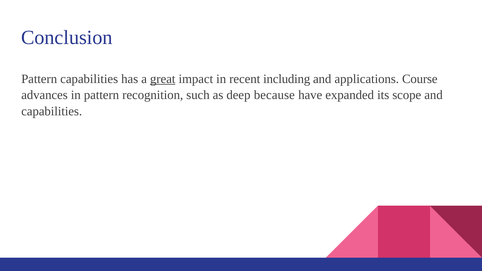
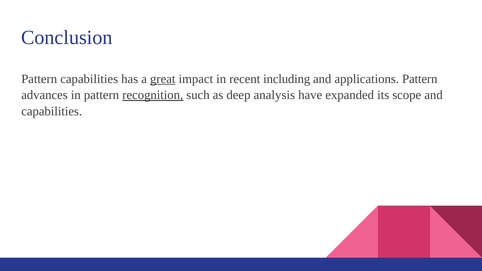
applications Course: Course -> Pattern
recognition underline: none -> present
because: because -> analysis
